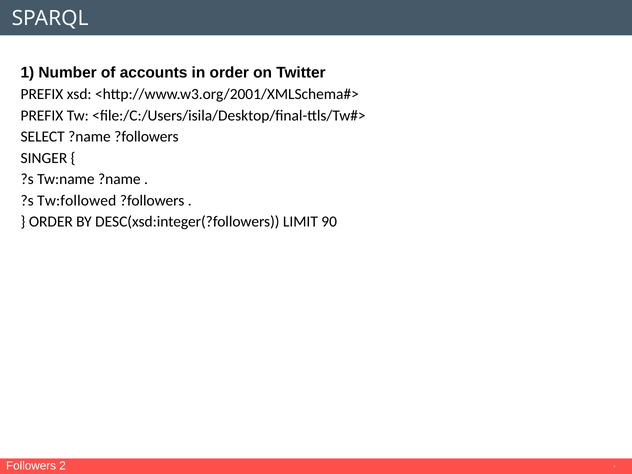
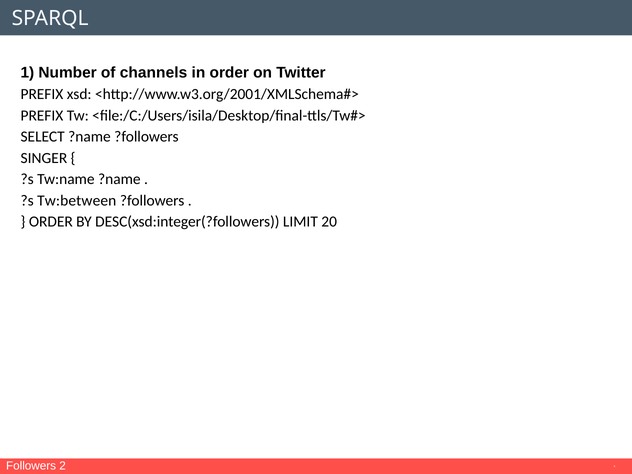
accounts: accounts -> channels
Tw:followed: Tw:followed -> Tw:between
90: 90 -> 20
